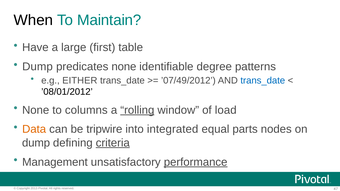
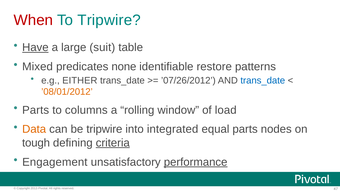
When colour: black -> red
To Maintain: Maintain -> Tripwire
Have underline: none -> present
first: first -> suit
Dump at (38, 67): Dump -> Mixed
degree: degree -> restore
’07/49/2012: ’07/49/2012 -> ’07/26/2012
’08/01/2012 colour: black -> orange
None at (36, 110): None -> Parts
rolling underline: present -> none
dump at (36, 143): dump -> tough
Management: Management -> Engagement
